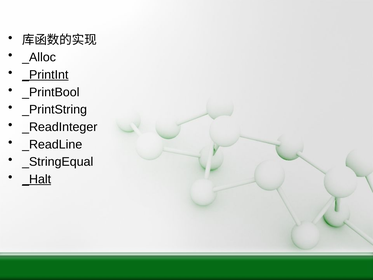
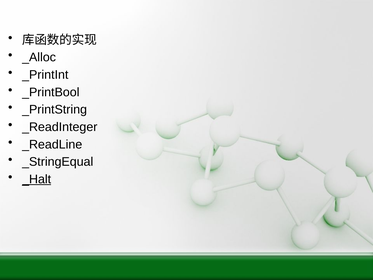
_PrintInt underline: present -> none
